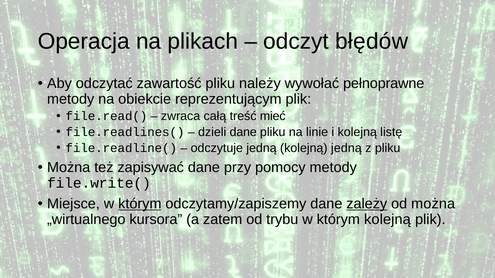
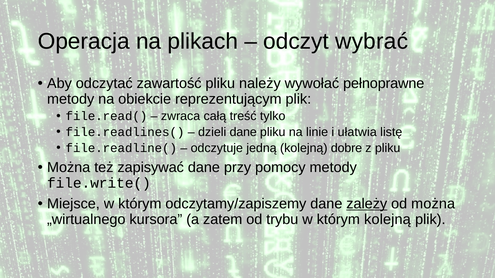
błędów: błędów -> wybrać
mieć: mieć -> tylko
i kolejną: kolejną -> ułatwia
kolejną jedną: jedną -> dobre
którym at (140, 204) underline: present -> none
